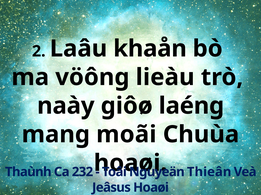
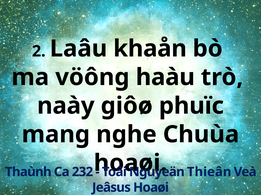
lieàu: lieàu -> haàu
laéng: laéng -> phuïc
moãi: moãi -> nghe
